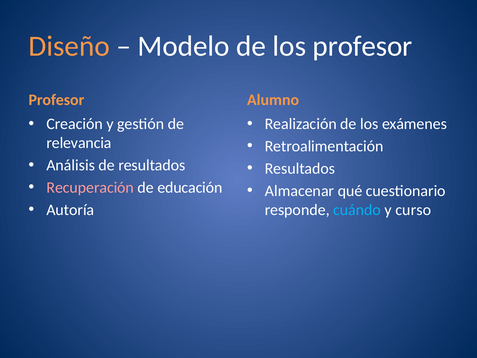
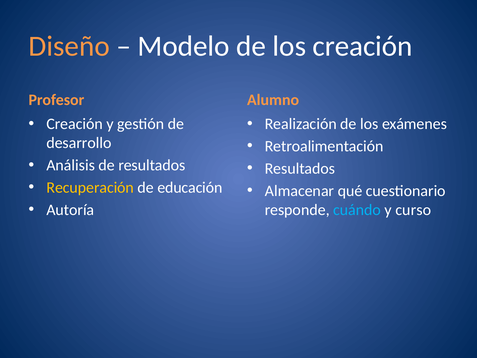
los profesor: profesor -> creación
relevancia: relevancia -> desarrollo
Recuperación colour: pink -> yellow
